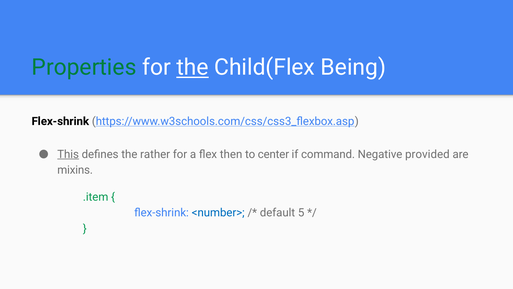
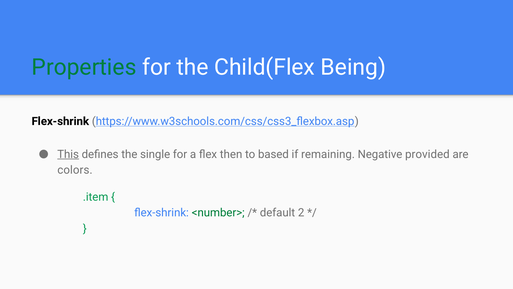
the at (193, 67) underline: present -> none
rather: rather -> single
center: center -> based
command: command -> remaining
mixins: mixins -> colors
<number> colour: blue -> green
5: 5 -> 2
